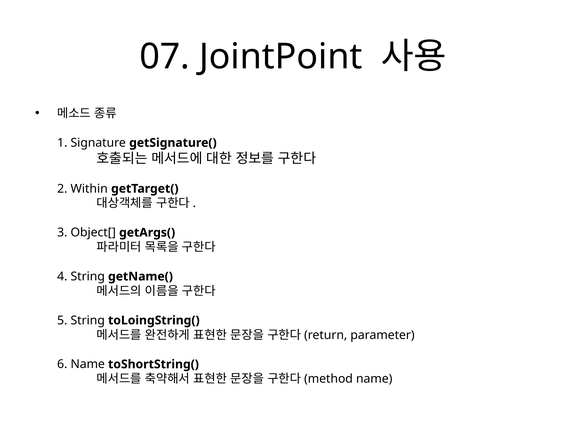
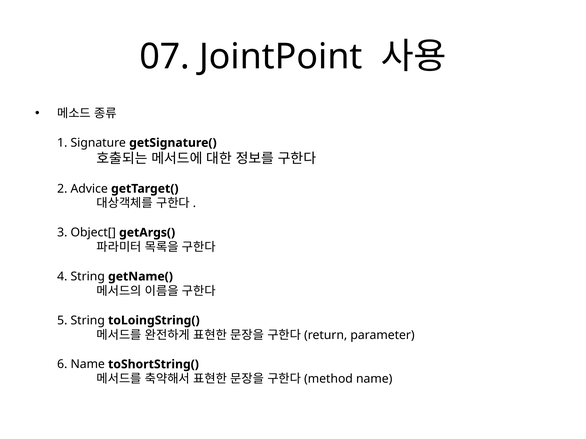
Within: Within -> Advice
